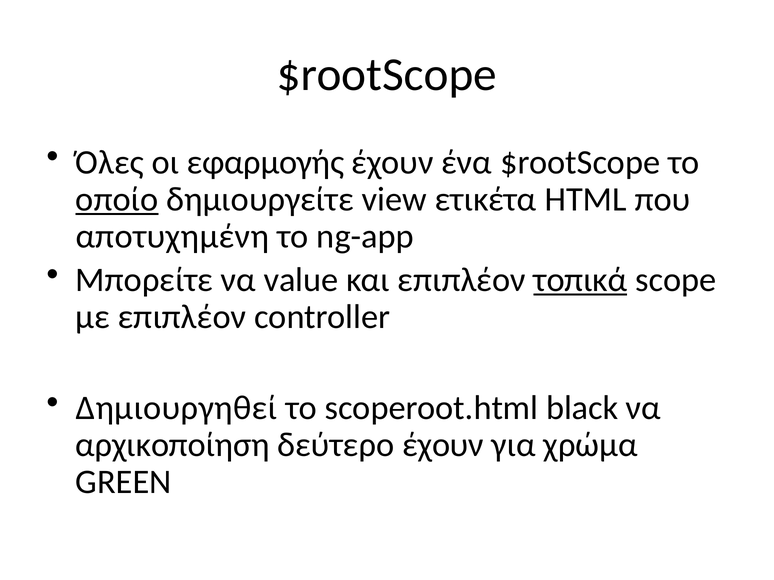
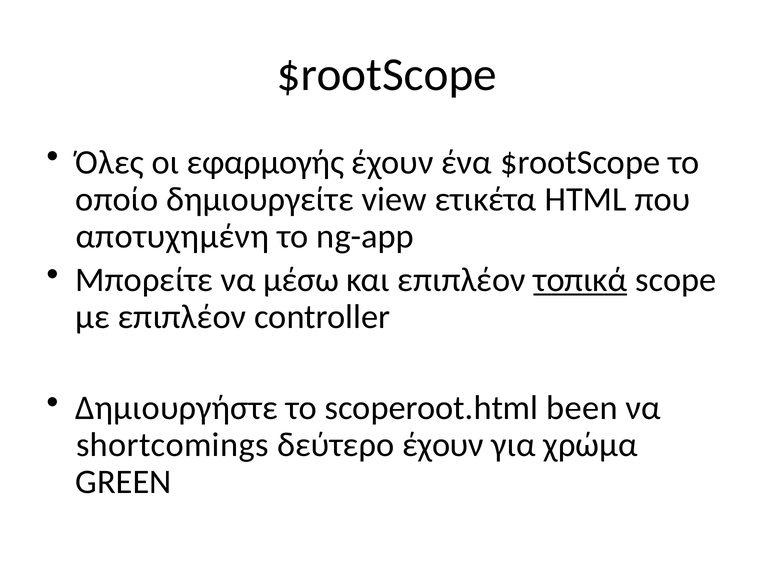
οποίο underline: present -> none
value: value -> μέσω
Δημιουργηθεί: Δημιουργηθεί -> Δημιουργήστε
black: black -> been
αρχικοποίηση: αρχικοποίηση -> shortcomings
